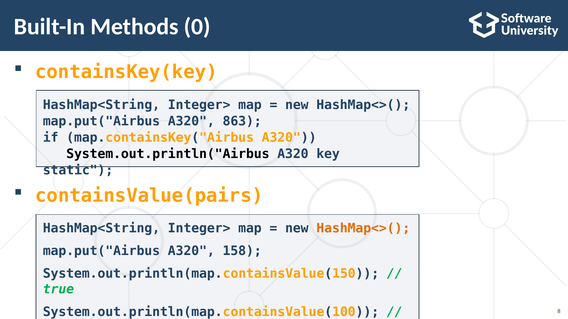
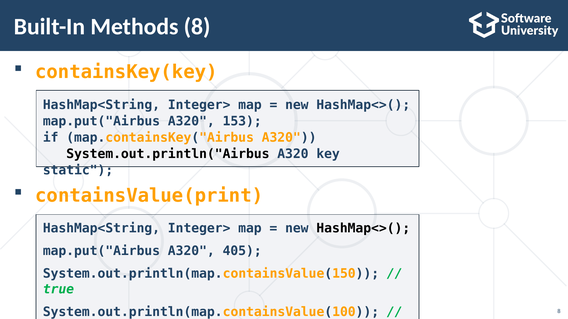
Methods 0: 0 -> 8
863: 863 -> 153
containsValue(pairs: containsValue(pairs -> containsValue(print
HashMap<>( at (363, 229) colour: orange -> black
158: 158 -> 405
